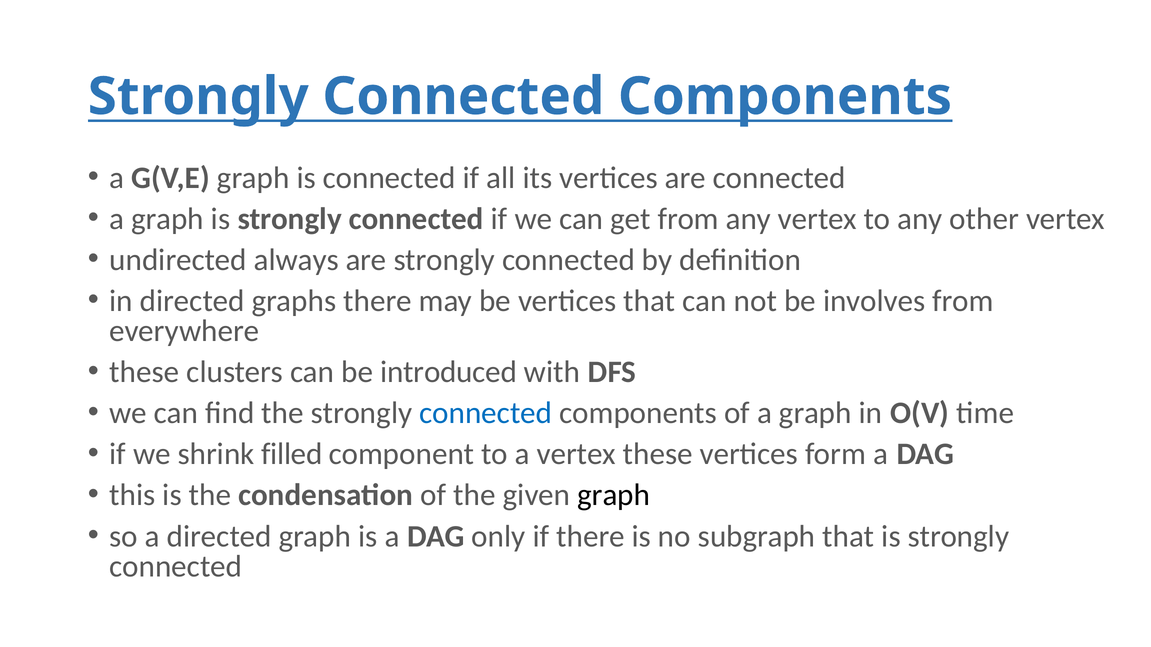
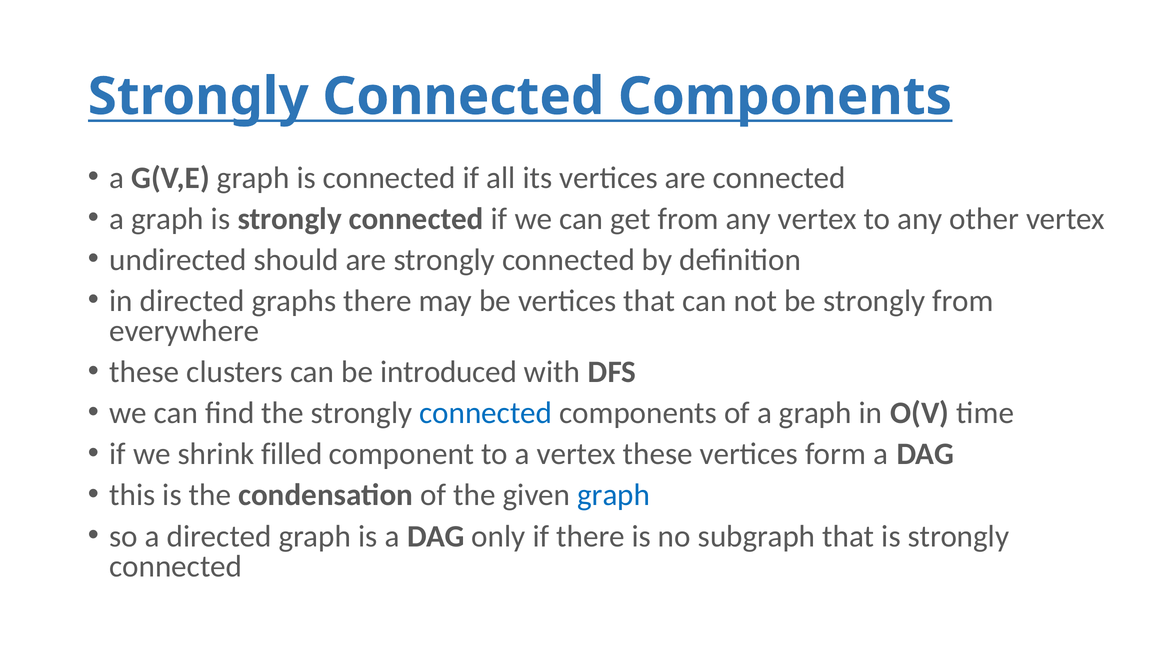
always: always -> should
be involves: involves -> strongly
graph at (614, 496) colour: black -> blue
